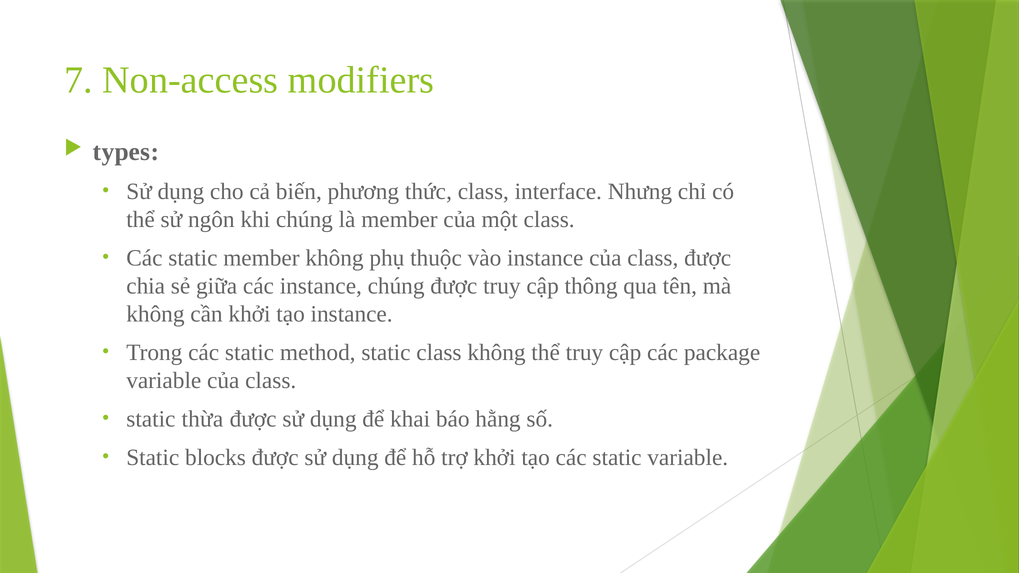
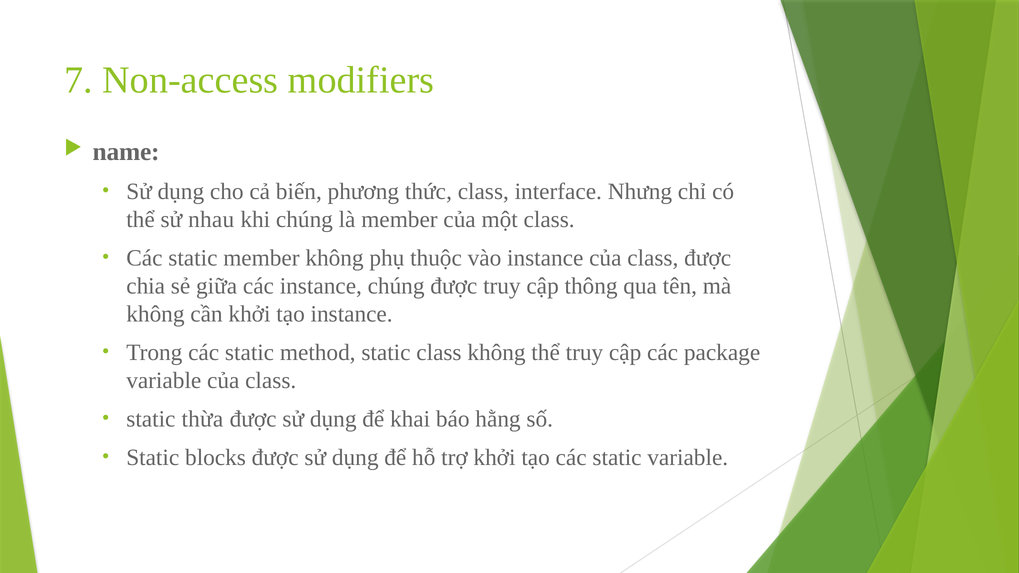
types: types -> name
ngôn: ngôn -> nhau
